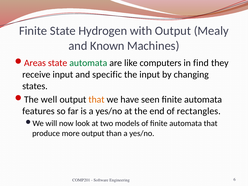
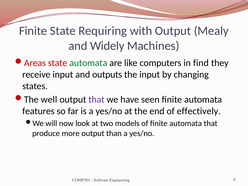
Hydrogen: Hydrogen -> Requiring
Known: Known -> Widely
specific: specific -> outputs
that at (96, 100) colour: orange -> purple
rectangles: rectangles -> effectively
